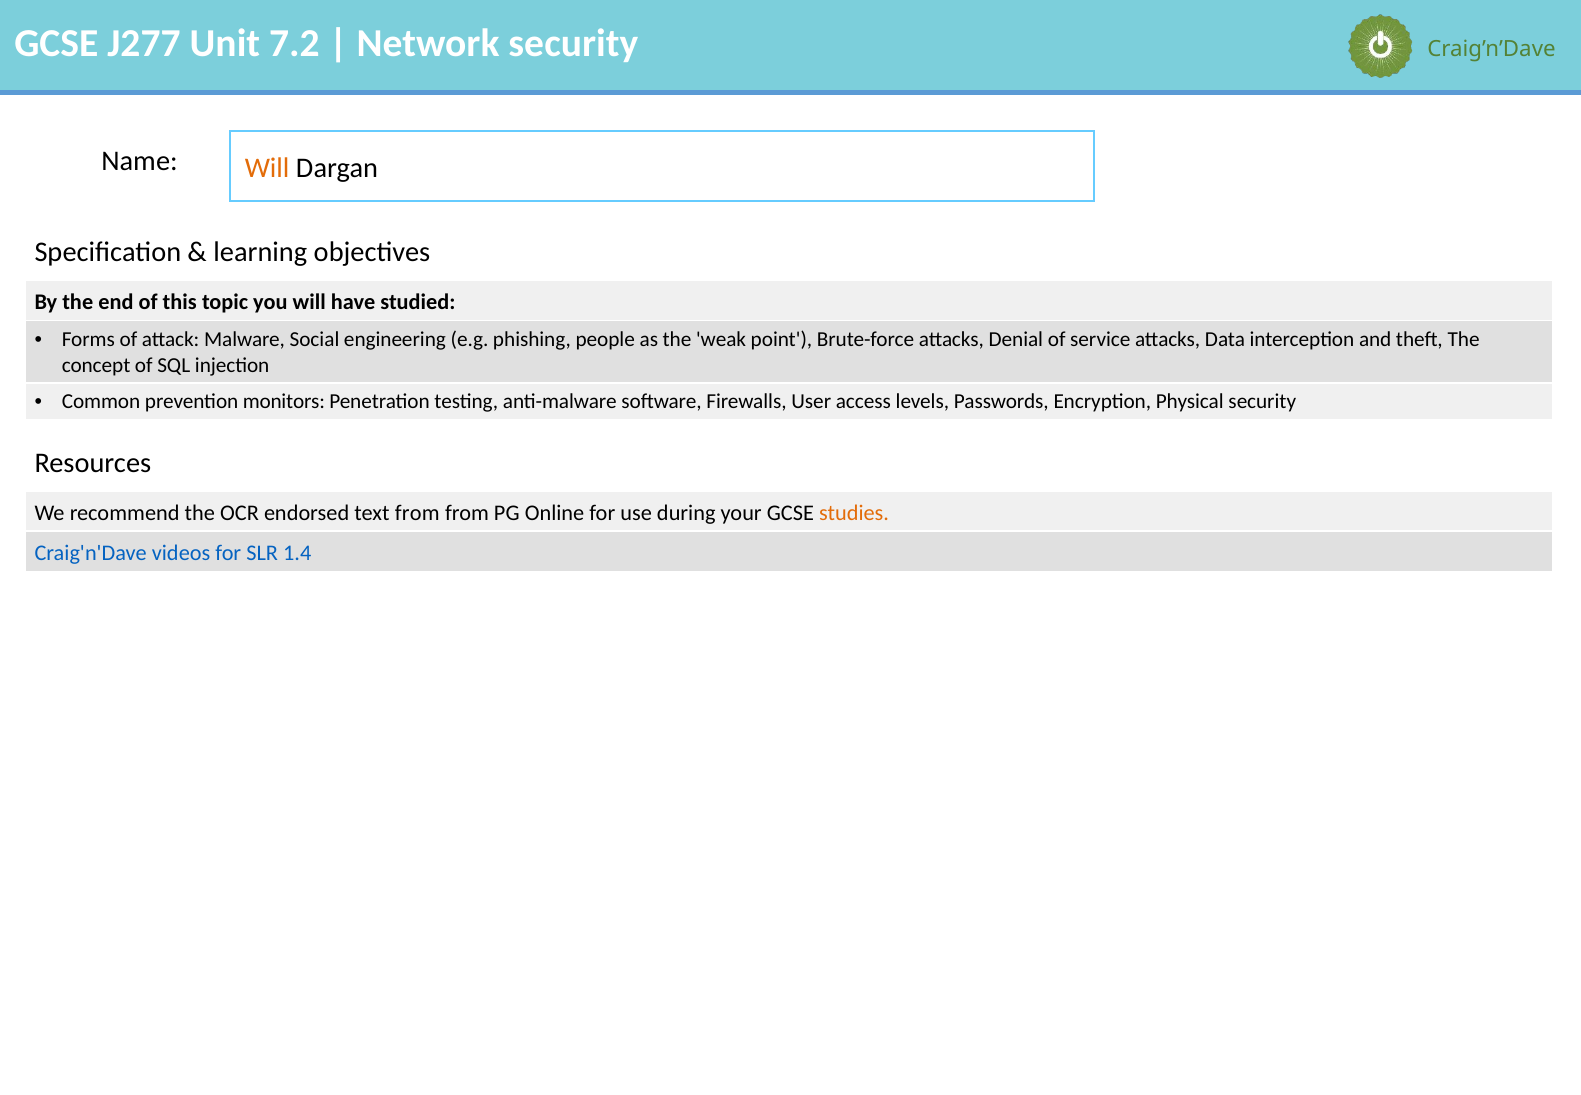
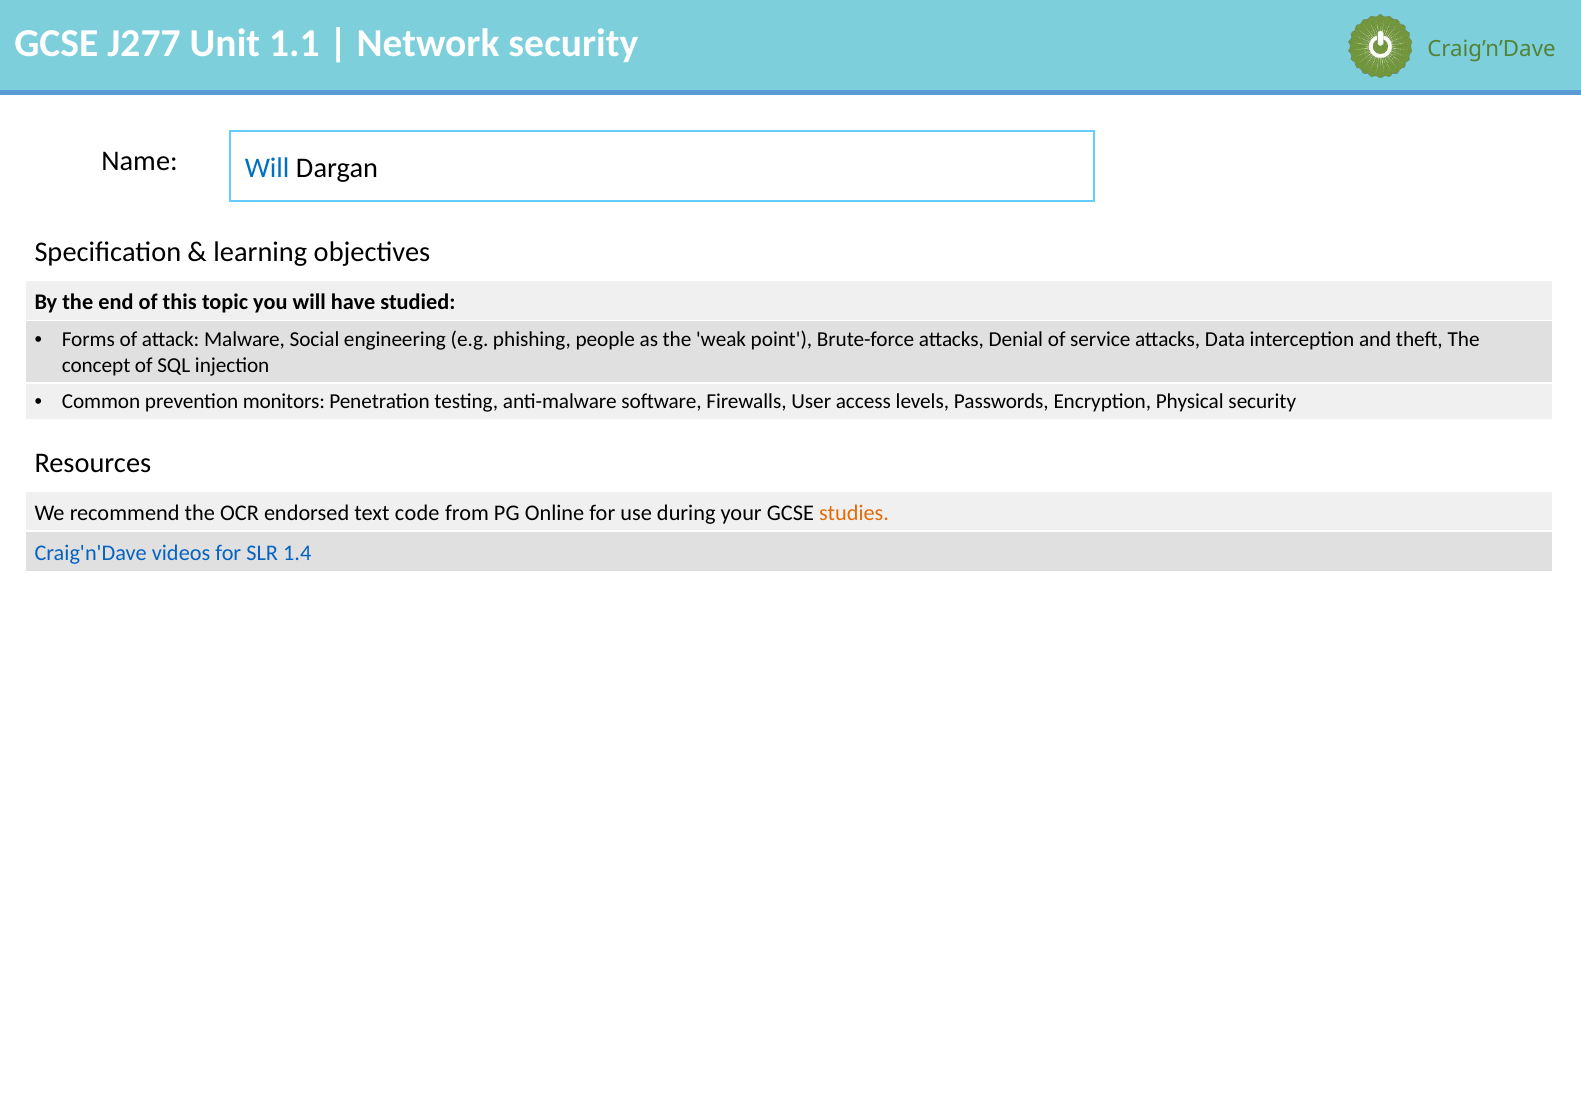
7.2: 7.2 -> 1.1
Will at (267, 168) colour: orange -> blue
text from: from -> code
